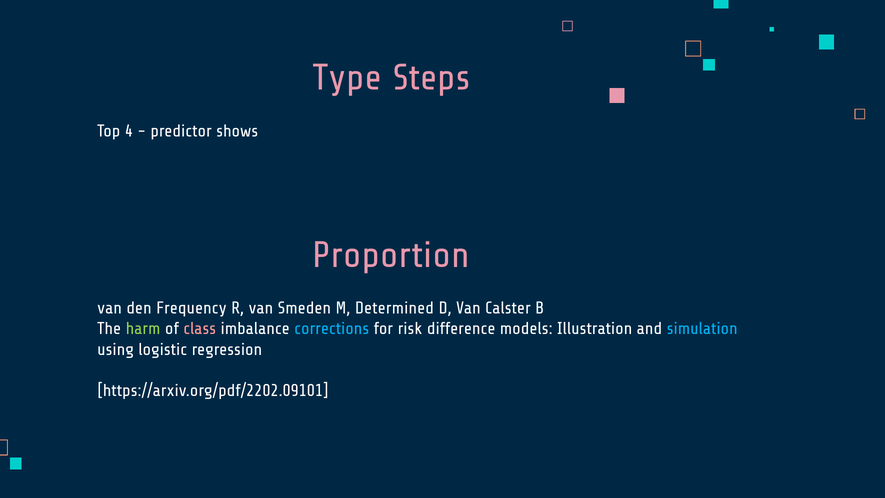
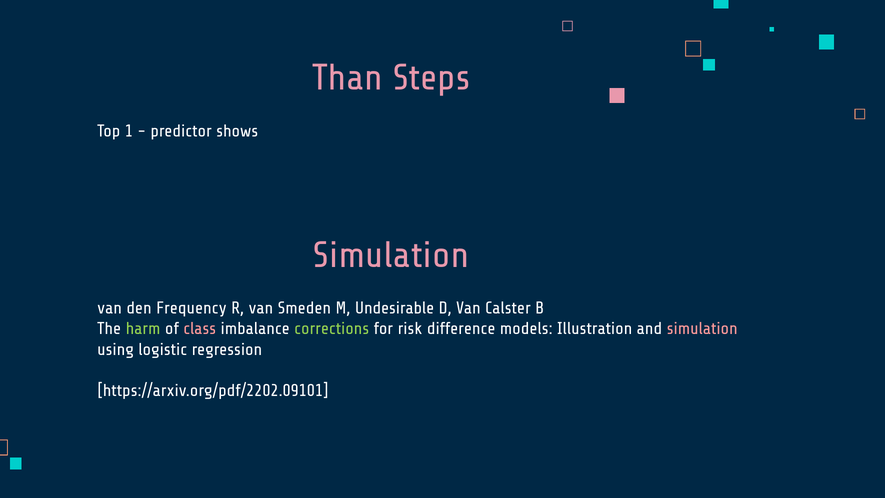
Type: Type -> Than
4: 4 -> 1
Proportion at (391, 255): Proportion -> Simulation
Determined: Determined -> Undesirable
corrections colour: light blue -> light green
simulation at (702, 329) colour: light blue -> pink
